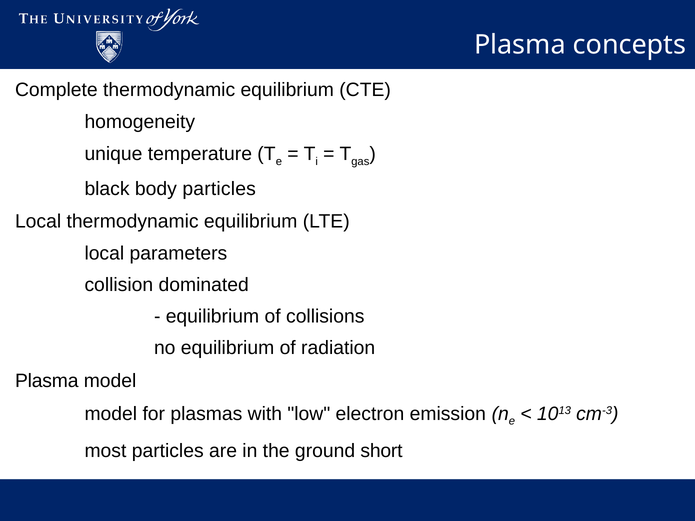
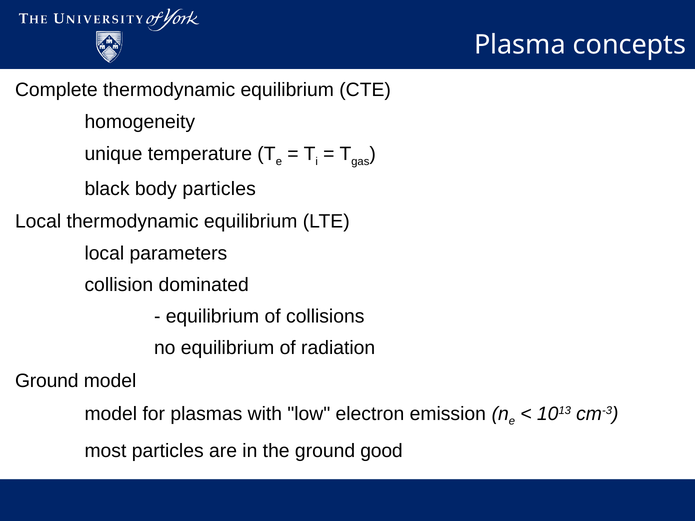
Plasma at (47, 381): Plasma -> Ground
short: short -> good
